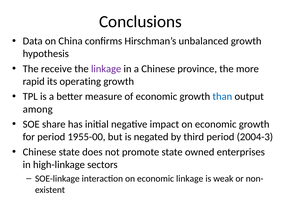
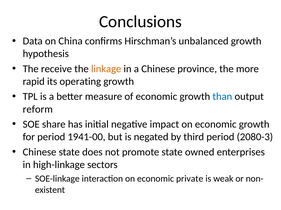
linkage at (106, 69) colour: purple -> orange
among: among -> reform
1955-00: 1955-00 -> 1941-00
2004-3: 2004-3 -> 2080-3
economic linkage: linkage -> private
